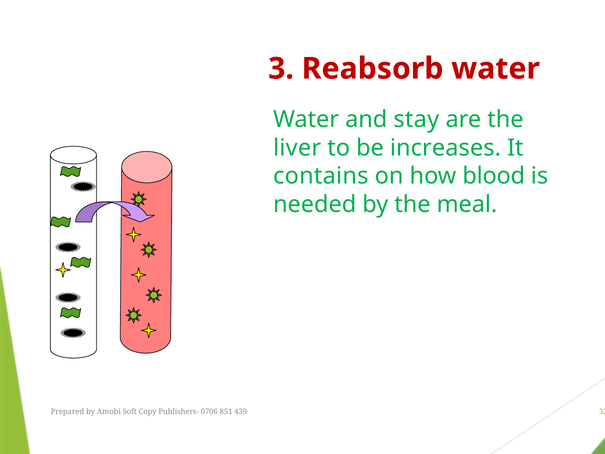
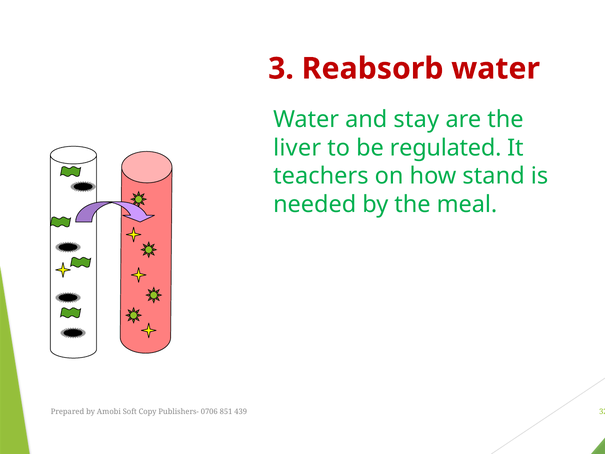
increases: increases -> regulated
contains: contains -> teachers
blood: blood -> stand
